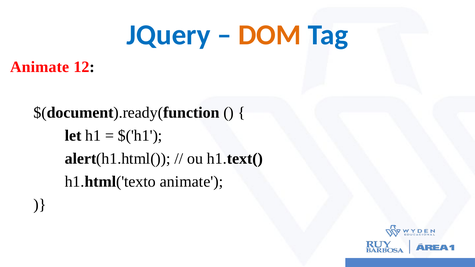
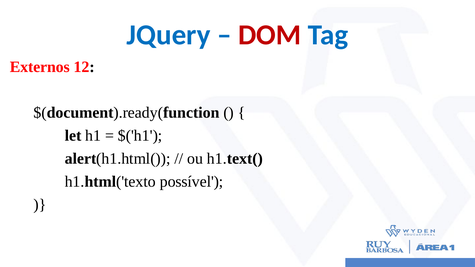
DOM colour: orange -> red
Animate at (40, 67): Animate -> Externos
h1.html('texto animate: animate -> possível
